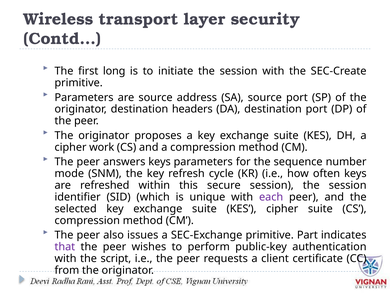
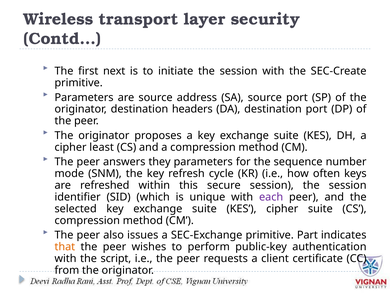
long: long -> next
work: work -> least
answers keys: keys -> they
that colour: purple -> orange
